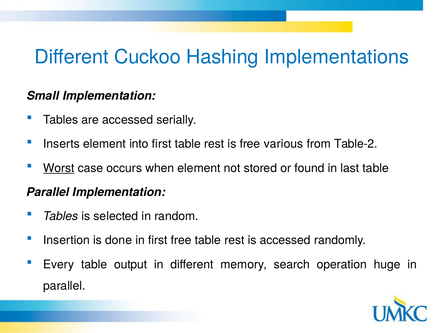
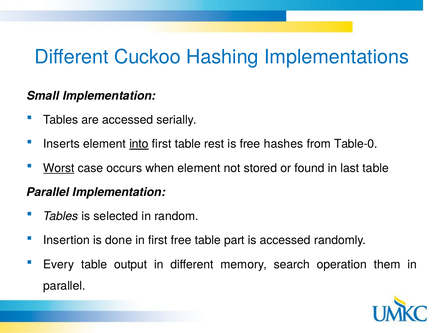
into underline: none -> present
various: various -> hashes
Table-2: Table-2 -> Table-0
free table rest: rest -> part
huge: huge -> them
